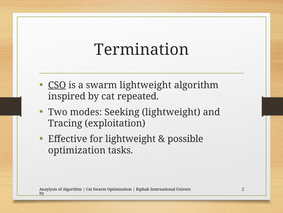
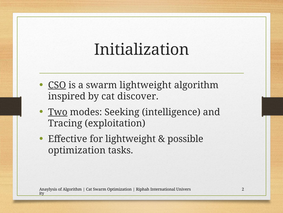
Termination: Termination -> Initialization
repeated: repeated -> discover
Two underline: none -> present
Seeking lightweight: lightweight -> intelligence
